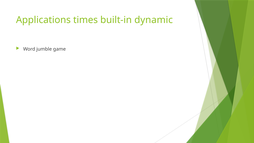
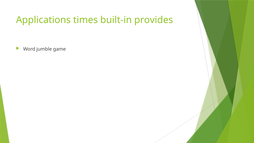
dynamic: dynamic -> provides
